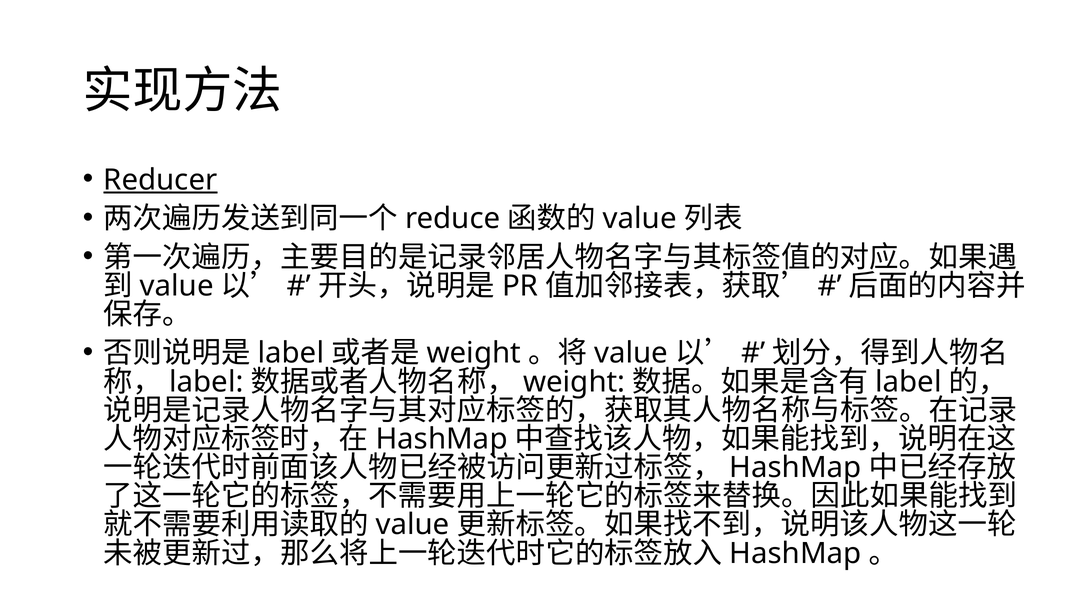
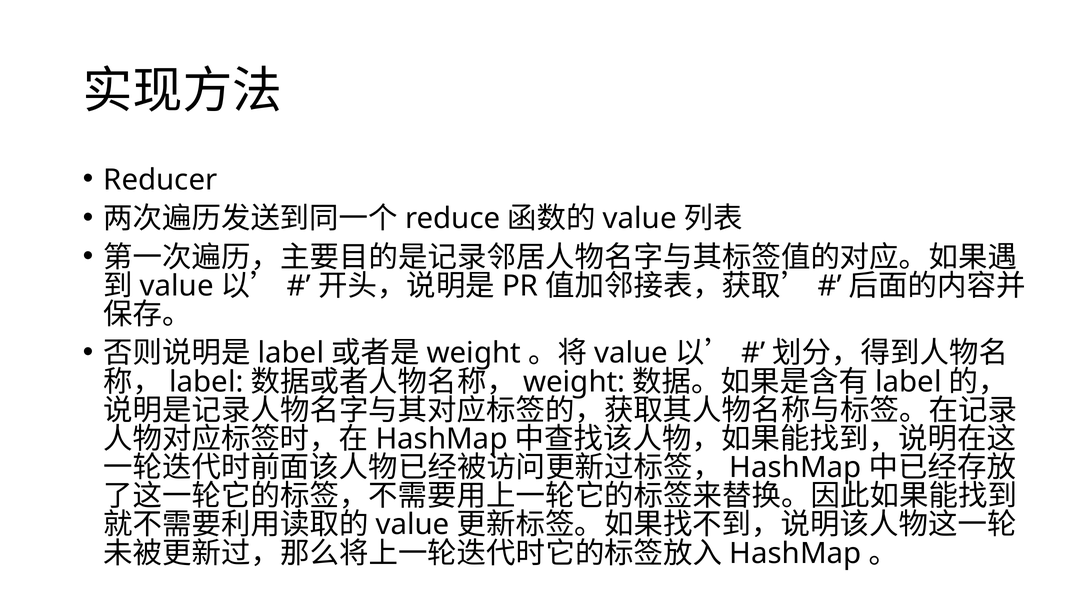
Reducer underline: present -> none
